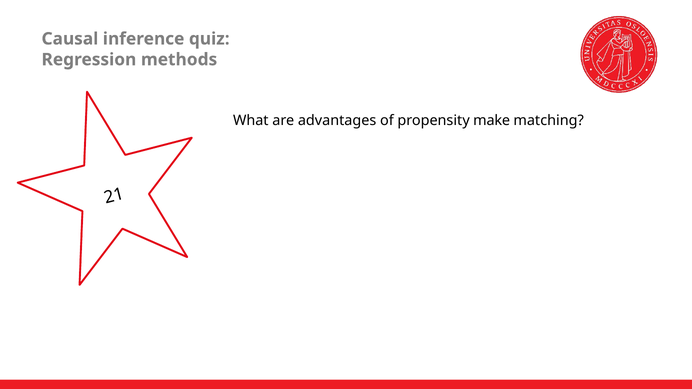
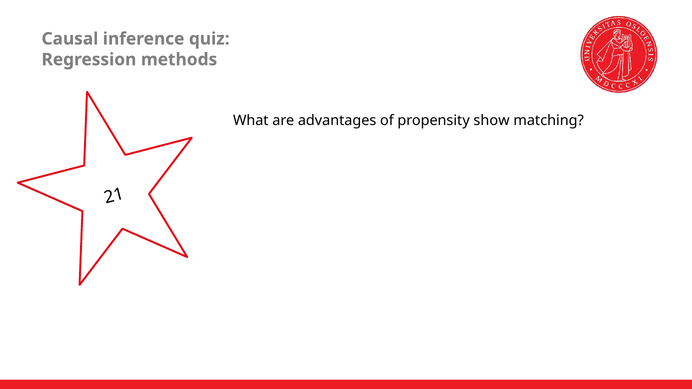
make: make -> show
